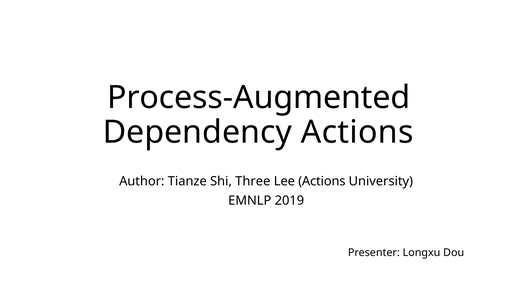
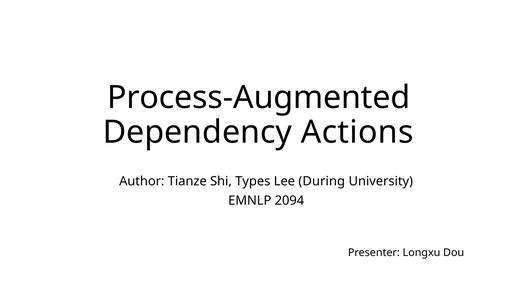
Three: Three -> Types
Lee Actions: Actions -> During
2019: 2019 -> 2094
